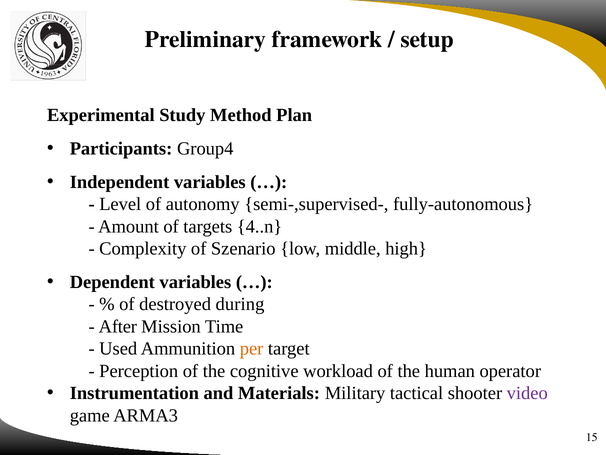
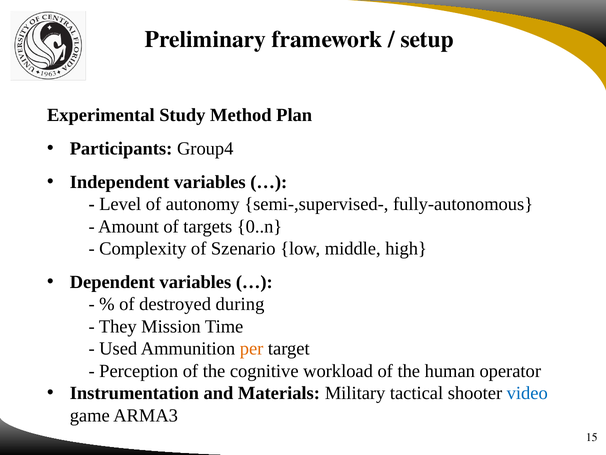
4..n: 4..n -> 0..n
After: After -> They
video colour: purple -> blue
